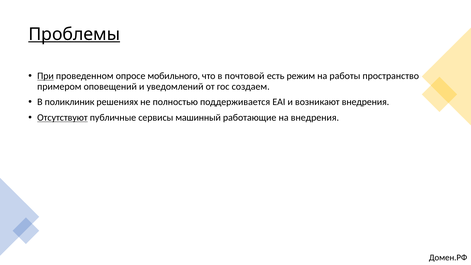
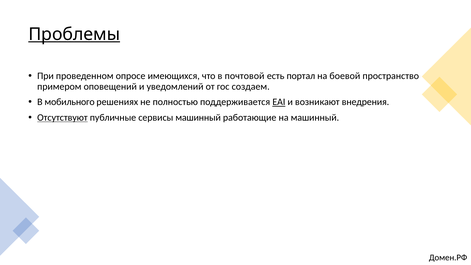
При underline: present -> none
мобильного: мобильного -> имеющихся
режим: режим -> портал
работы: работы -> боевой
поликлиник: поликлиник -> мобильного
EAI underline: none -> present
на внедрения: внедрения -> машинный
